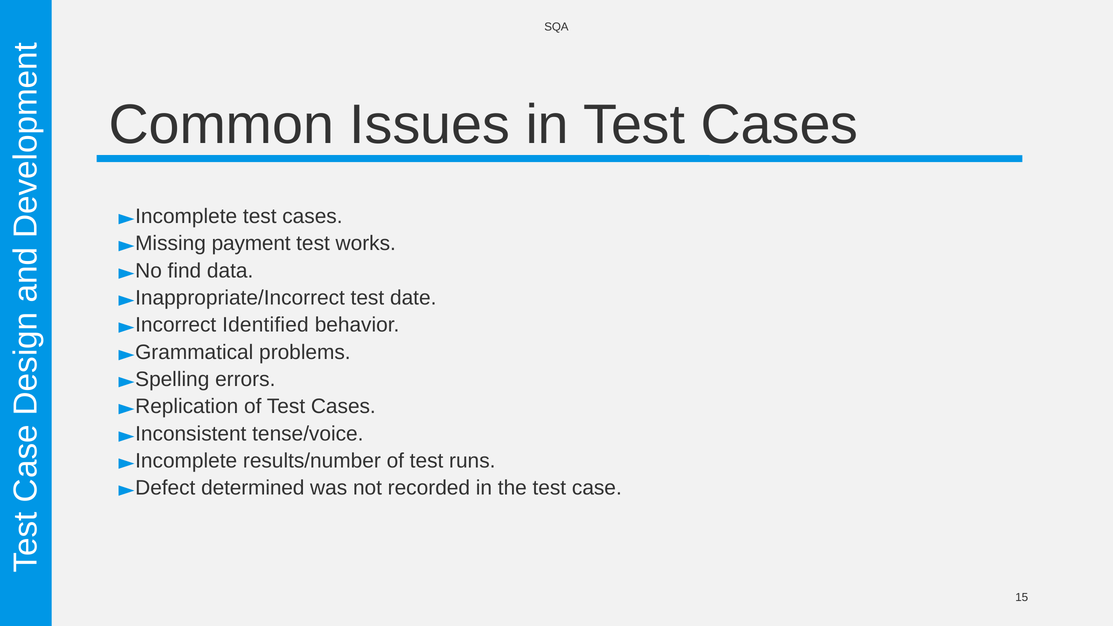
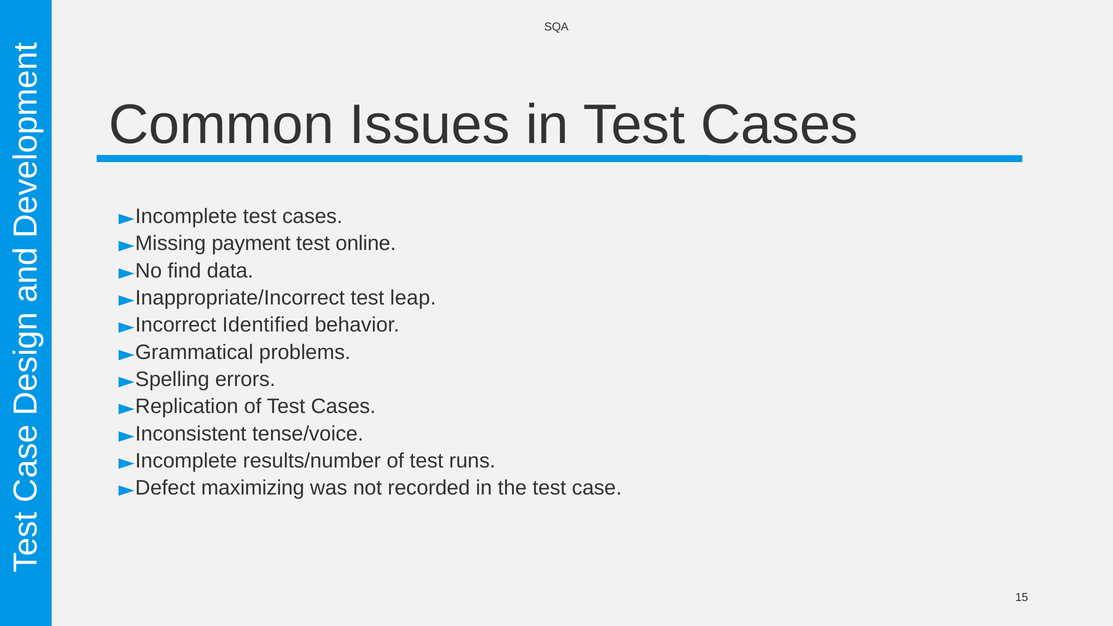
works: works -> online
date: date -> leap
determined: determined -> maximizing
